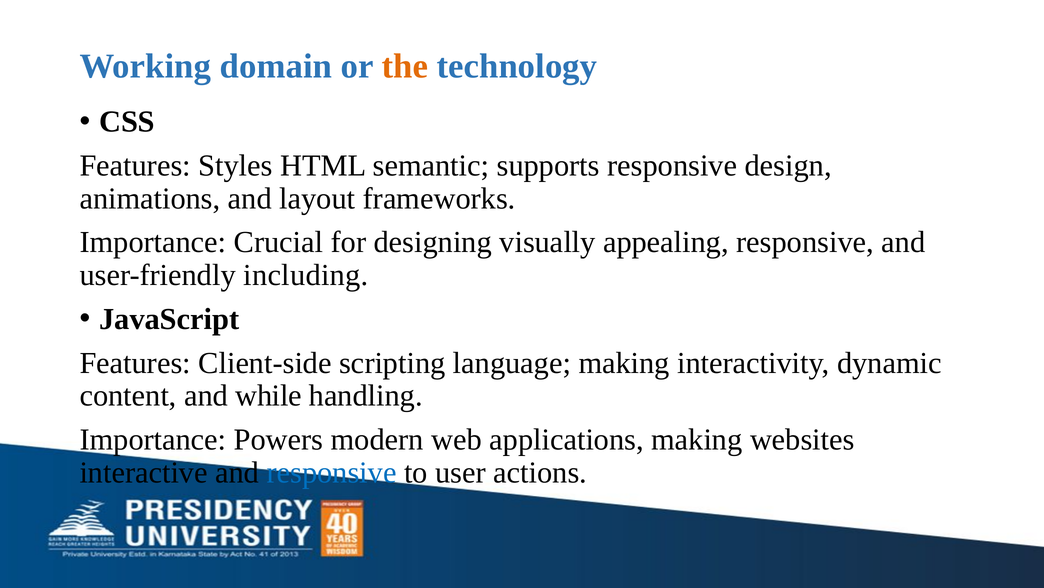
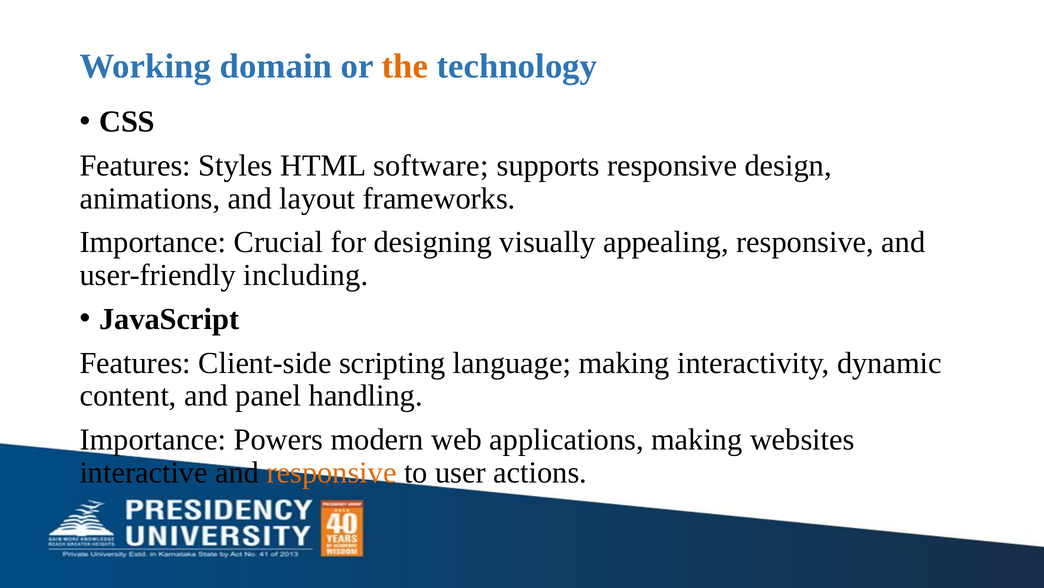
semantic: semantic -> software
while: while -> panel
responsive at (332, 472) colour: blue -> orange
